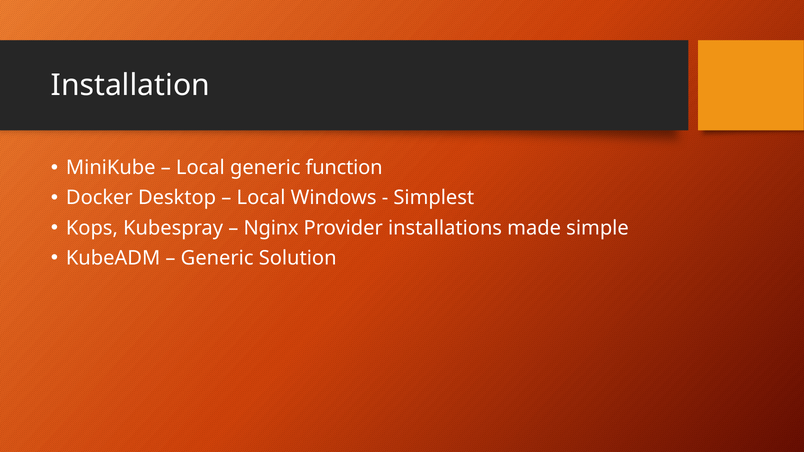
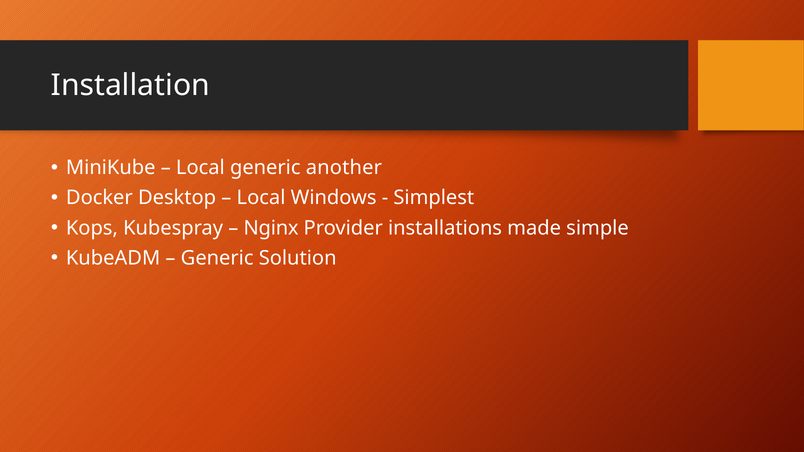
function: function -> another
